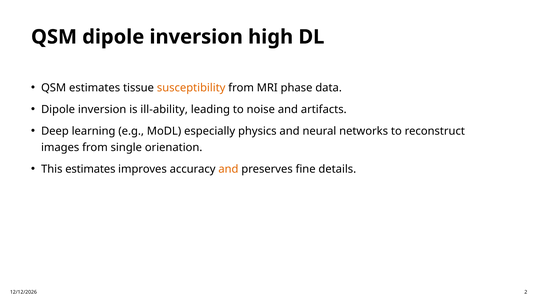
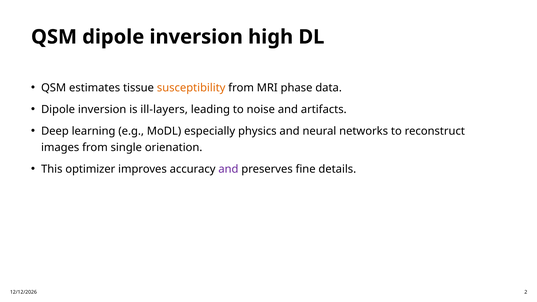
ill-ability: ill-ability -> ill-layers
This estimates: estimates -> optimizer
and at (228, 169) colour: orange -> purple
